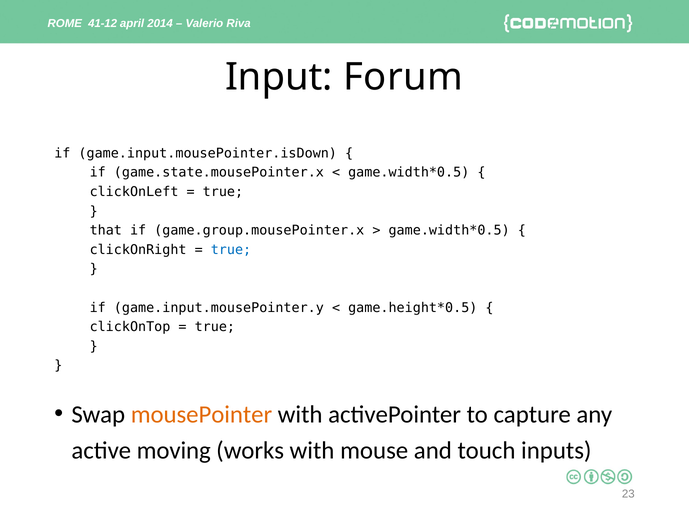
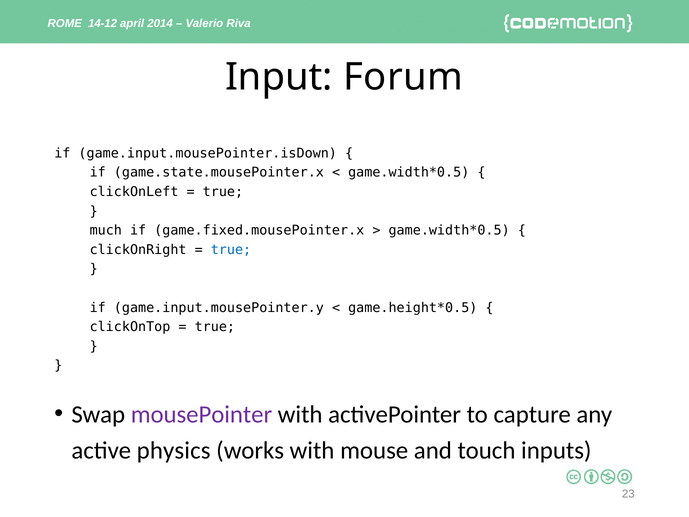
41-12: 41-12 -> 14-12
that: that -> much
game.group.mousePointer.x: game.group.mousePointer.x -> game.fixed.mousePointer.x
mousePointer colour: orange -> purple
moving: moving -> physics
